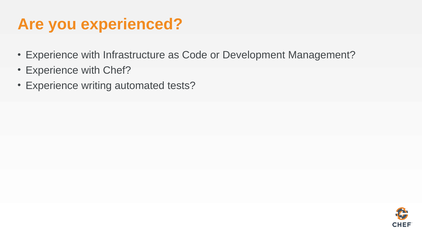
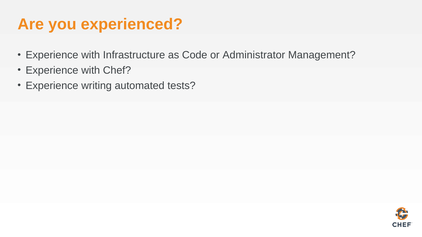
Development: Development -> Administrator
